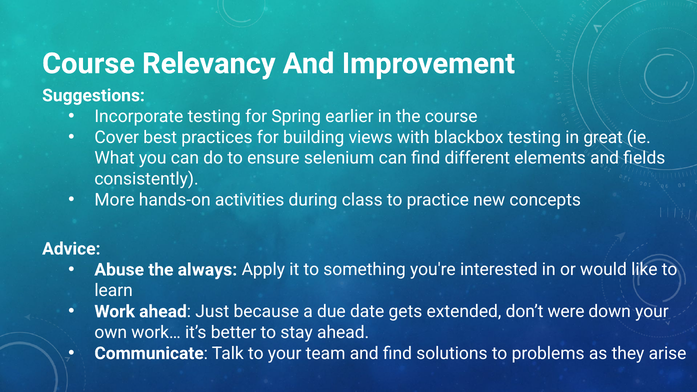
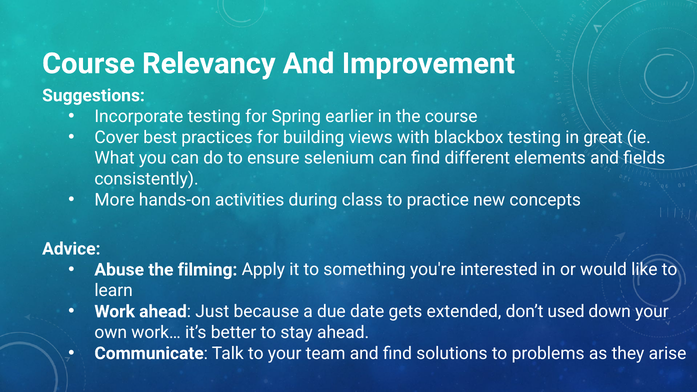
always: always -> filming
were: were -> used
